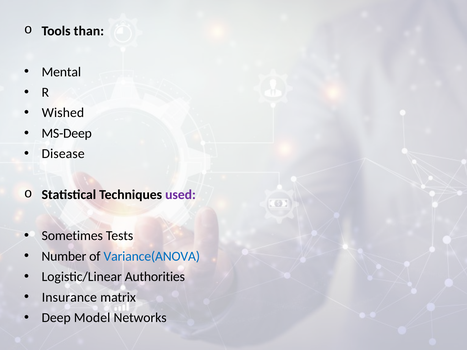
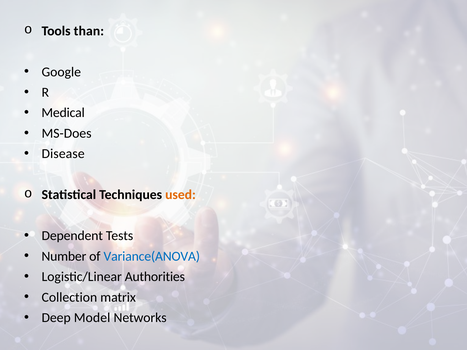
Mental: Mental -> Google
Wished: Wished -> Medical
MS-Deep: MS-Deep -> MS-Does
used colour: purple -> orange
Sometimes: Sometimes -> Dependent
Insurance: Insurance -> Collection
